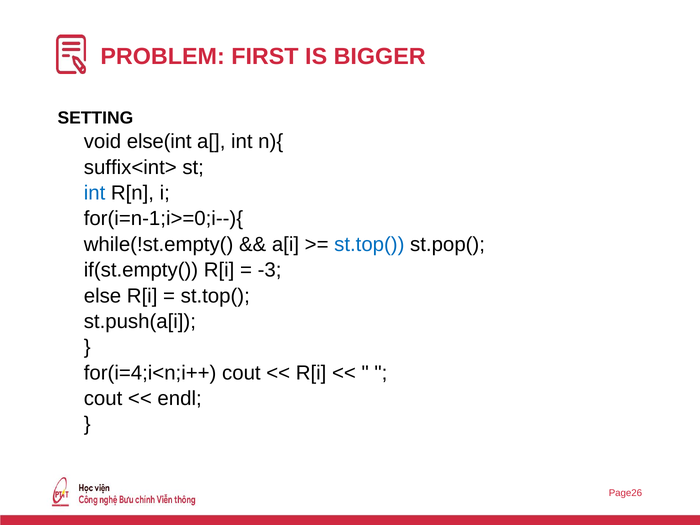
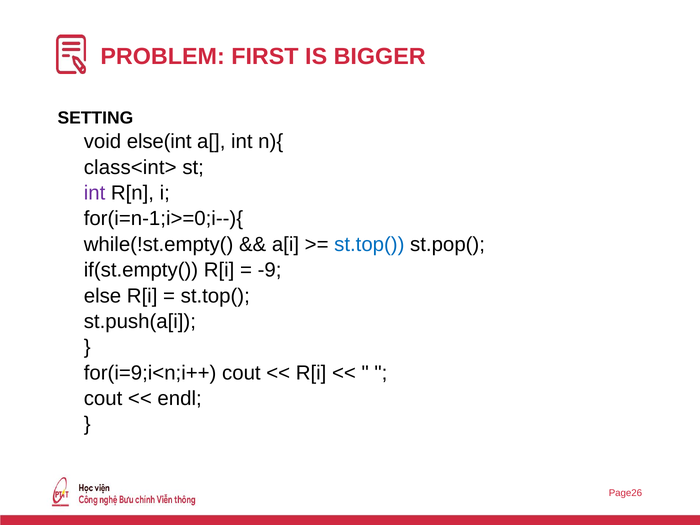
suffix<int>: suffix<int> -> class<int>
int at (95, 193) colour: blue -> purple
-3: -3 -> -9
for(i=4;i<n;i++: for(i=4;i<n;i++ -> for(i=9;i<n;i++
